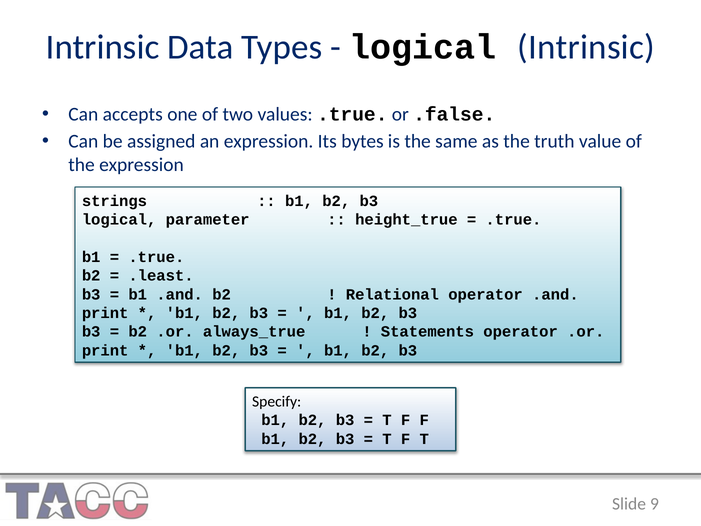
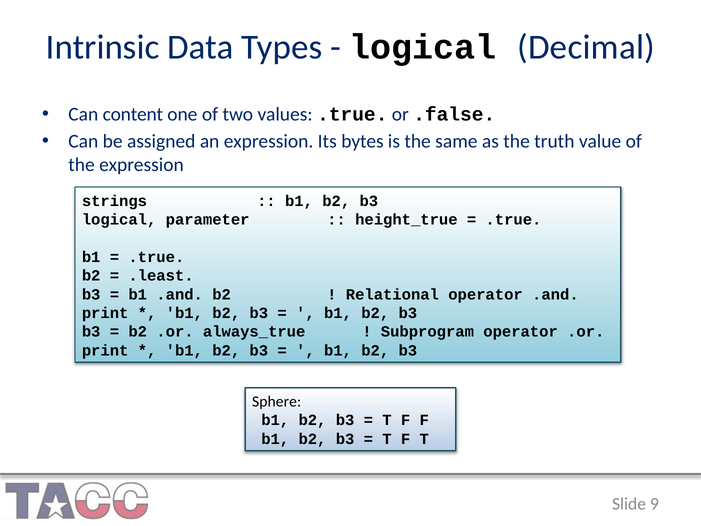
logical Intrinsic: Intrinsic -> Decimal
accepts: accepts -> content
Statements: Statements -> Subprogram
Specify: Specify -> Sphere
